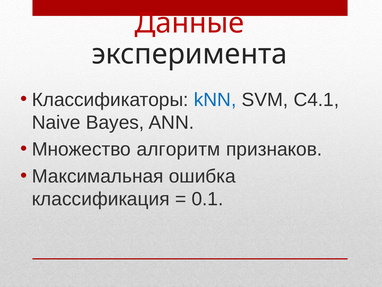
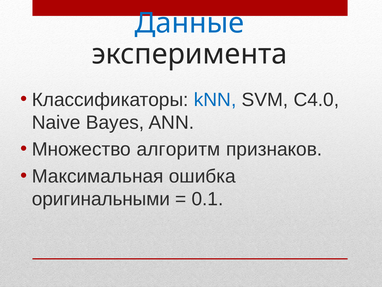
Данные colour: red -> blue
C4.1: C4.1 -> C4.0
классификация: классификация -> оригинальными
